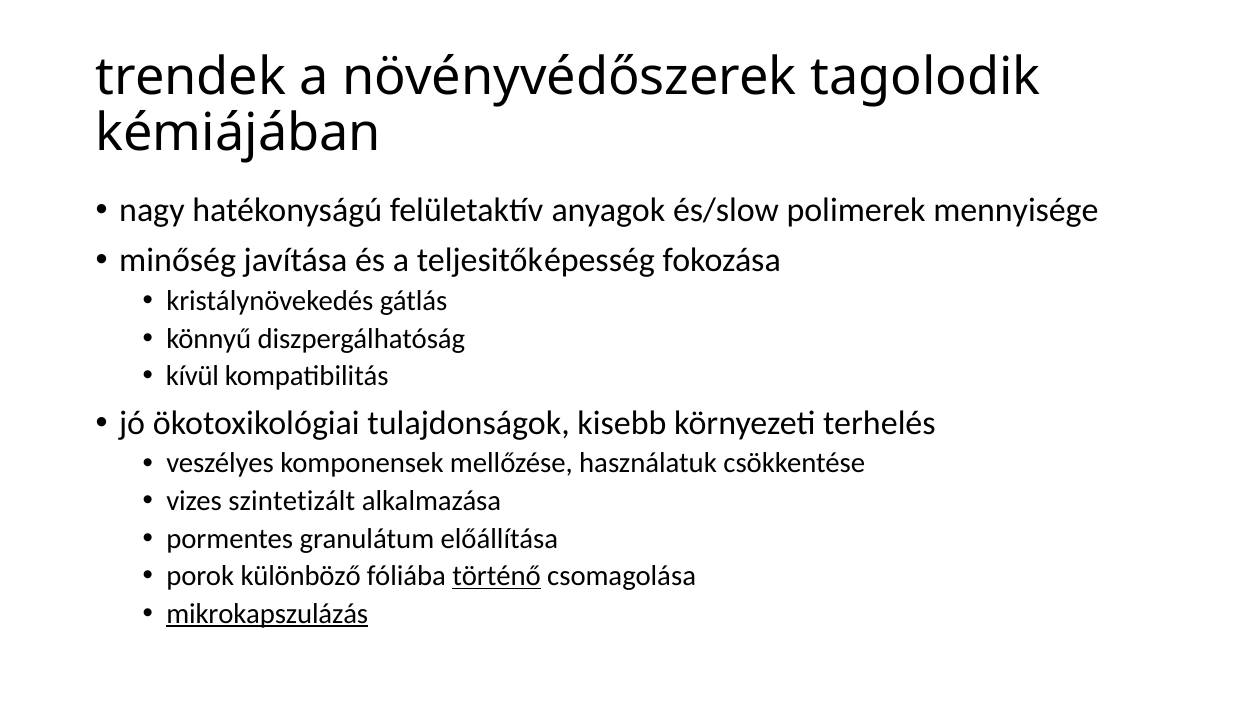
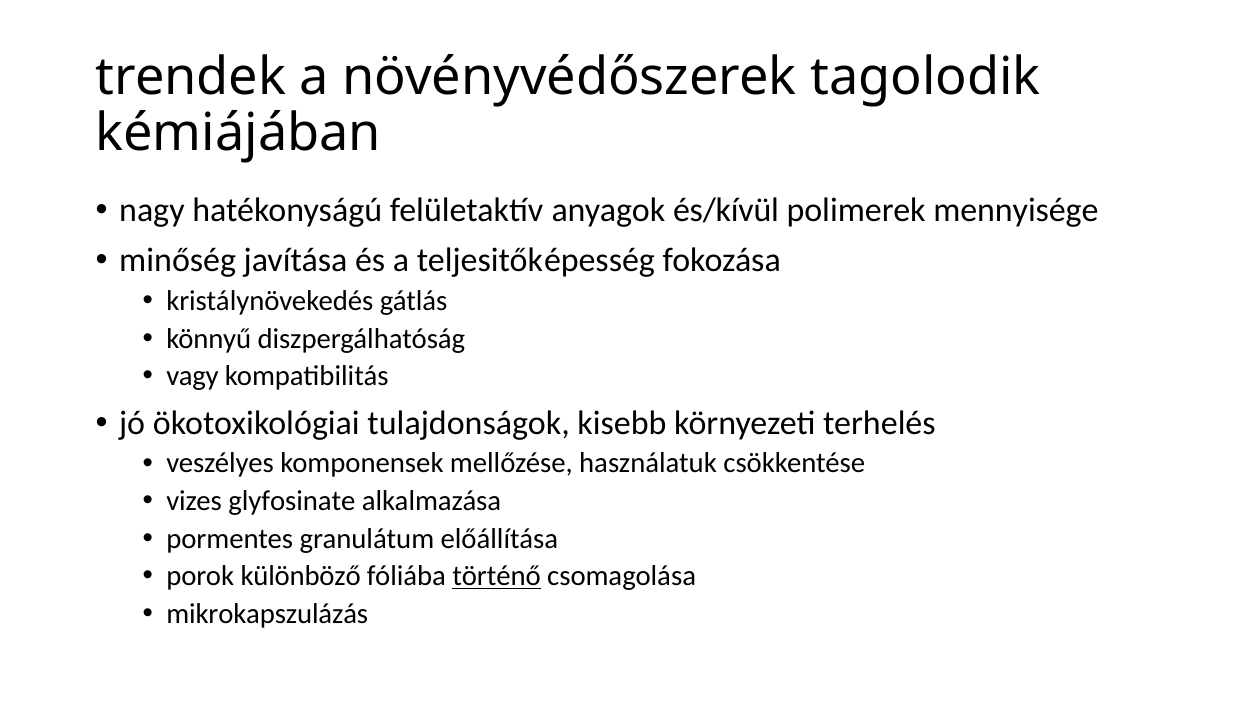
és/slow: és/slow -> és/kívül
kívül: kívül -> vagy
szintetizált: szintetizált -> glyfosinate
mikrokapszulázás underline: present -> none
